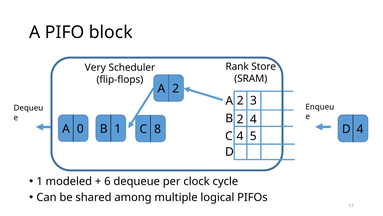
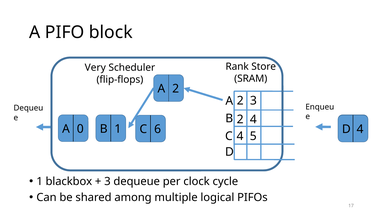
1 C 8: 8 -> 6
modeled: modeled -> blackbox
6 at (107, 181): 6 -> 3
